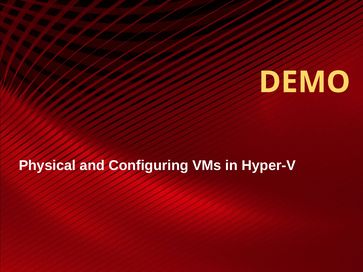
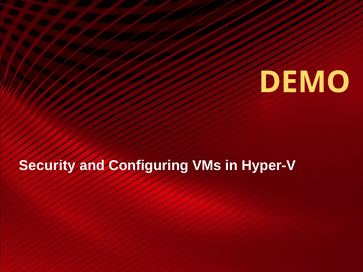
Physical: Physical -> Security
